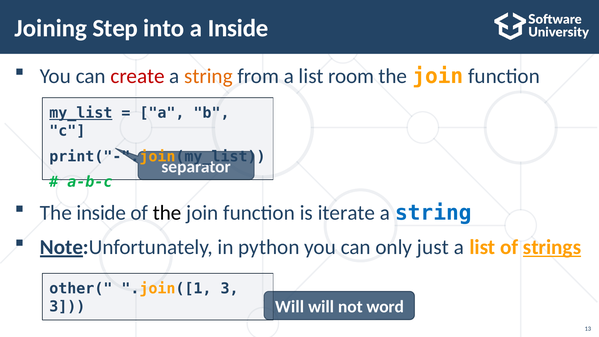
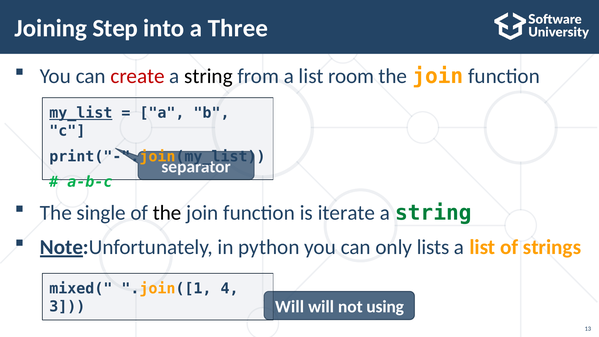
a Inside: Inside -> Three
string at (208, 76) colour: orange -> black
The inside: inside -> single
string at (433, 213) colour: blue -> green
just: just -> lists
strings underline: present -> none
other(: other( -> mixed(
.join([1 3: 3 -> 4
word: word -> using
